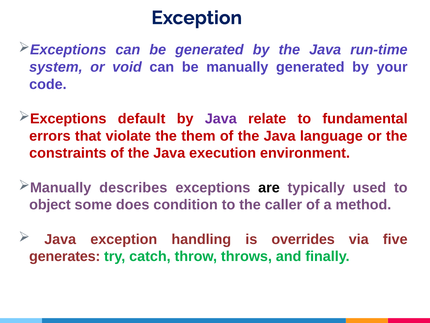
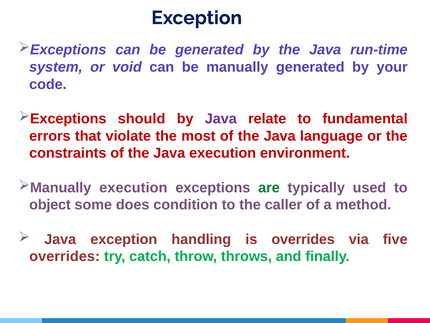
default: default -> should
them: them -> most
describes at (133, 187): describes -> execution
are colour: black -> green
generates at (65, 256): generates -> overrides
